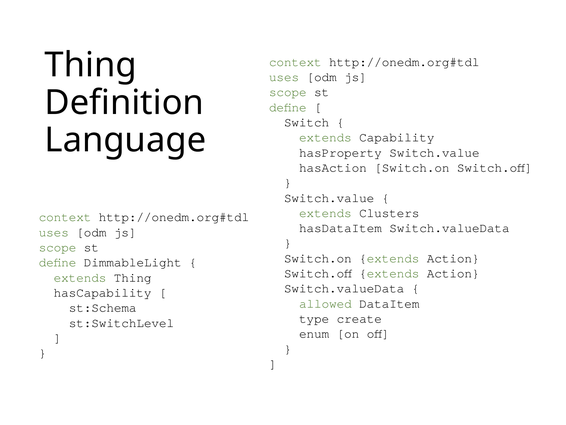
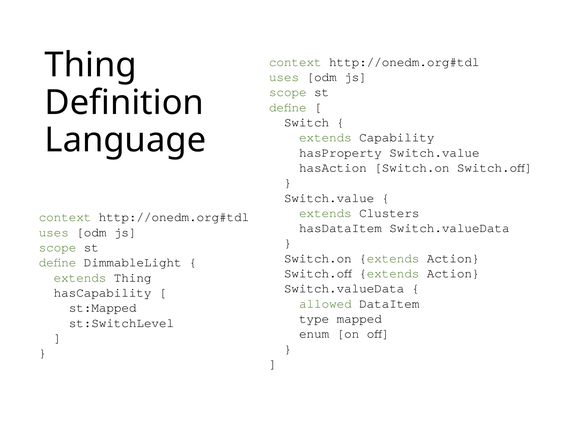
st:Schema: st:Schema -> st:Mapped
create: create -> mapped
